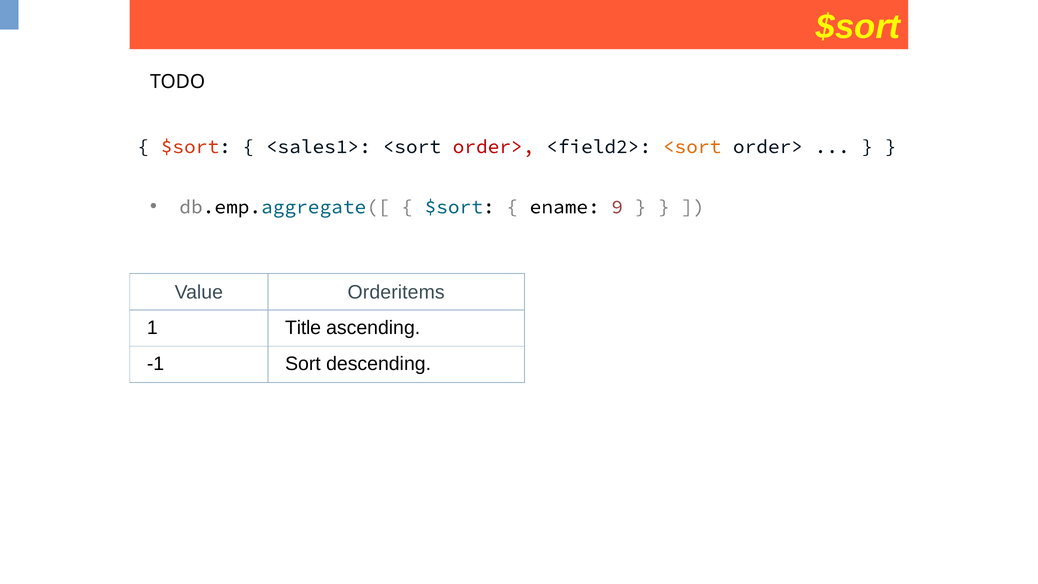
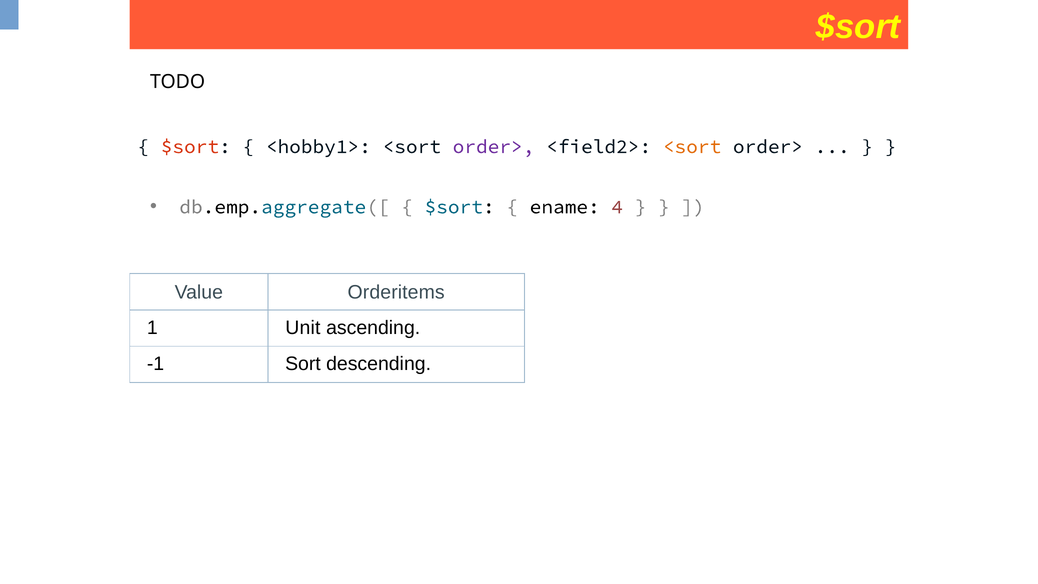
<sales1>: <sales1> -> <hobby1>
order> at (494, 147) colour: red -> purple
9: 9 -> 4
Title: Title -> Unit
